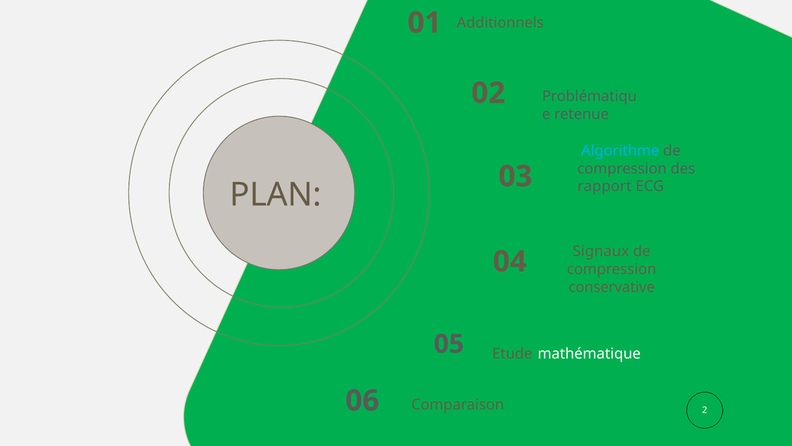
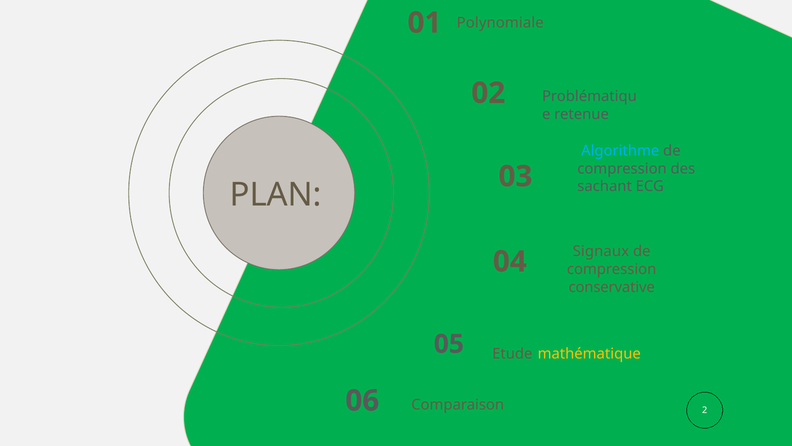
Additionnels: Additionnels -> Polynomiale
rapport: rapport -> sachant
mathématique colour: white -> yellow
